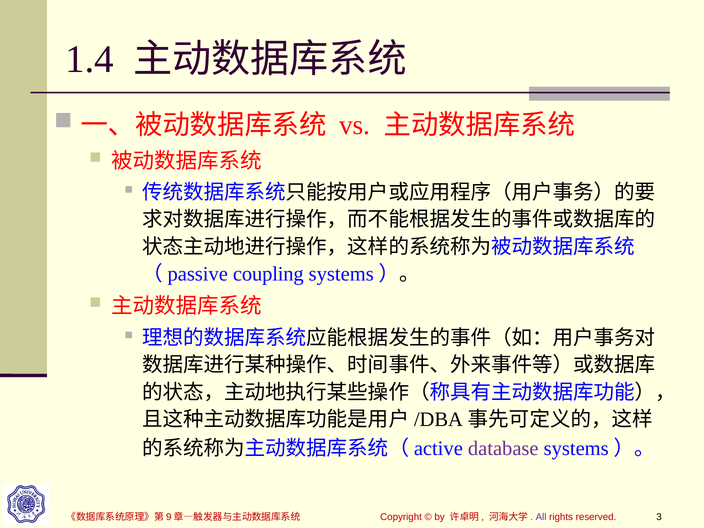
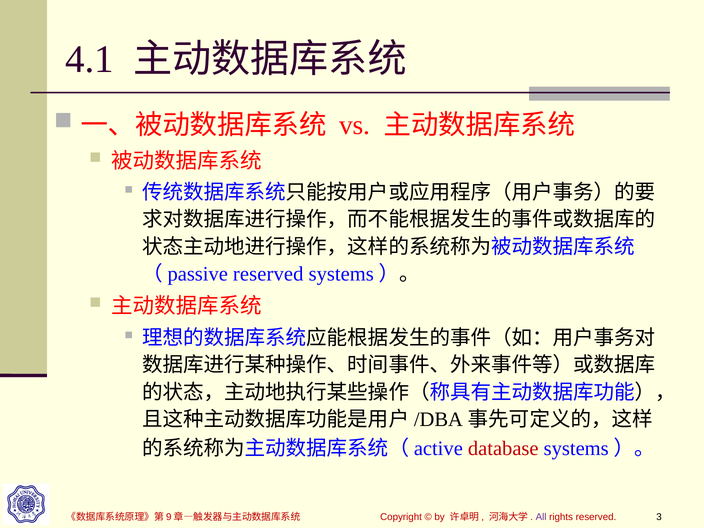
1.4: 1.4 -> 4.1
coupling at (268, 274): coupling -> reserved
database colour: purple -> red
